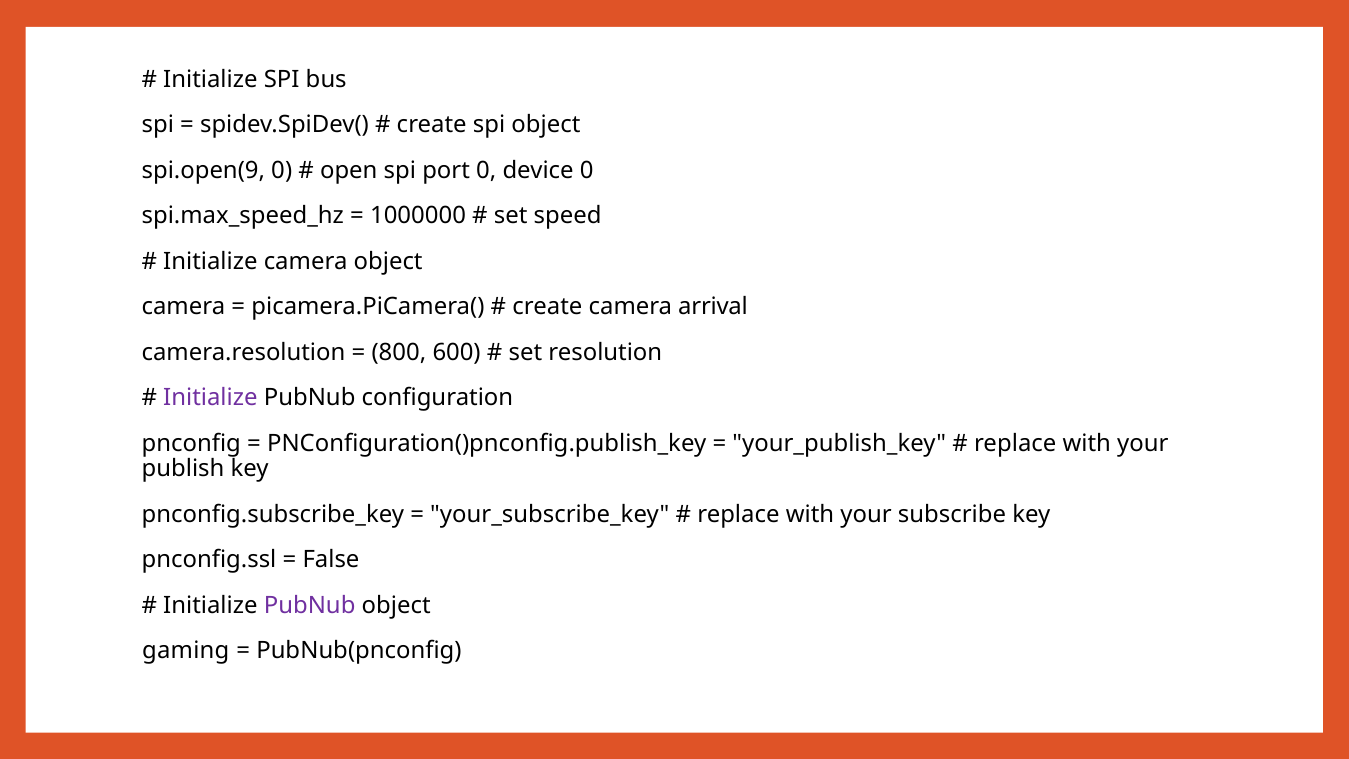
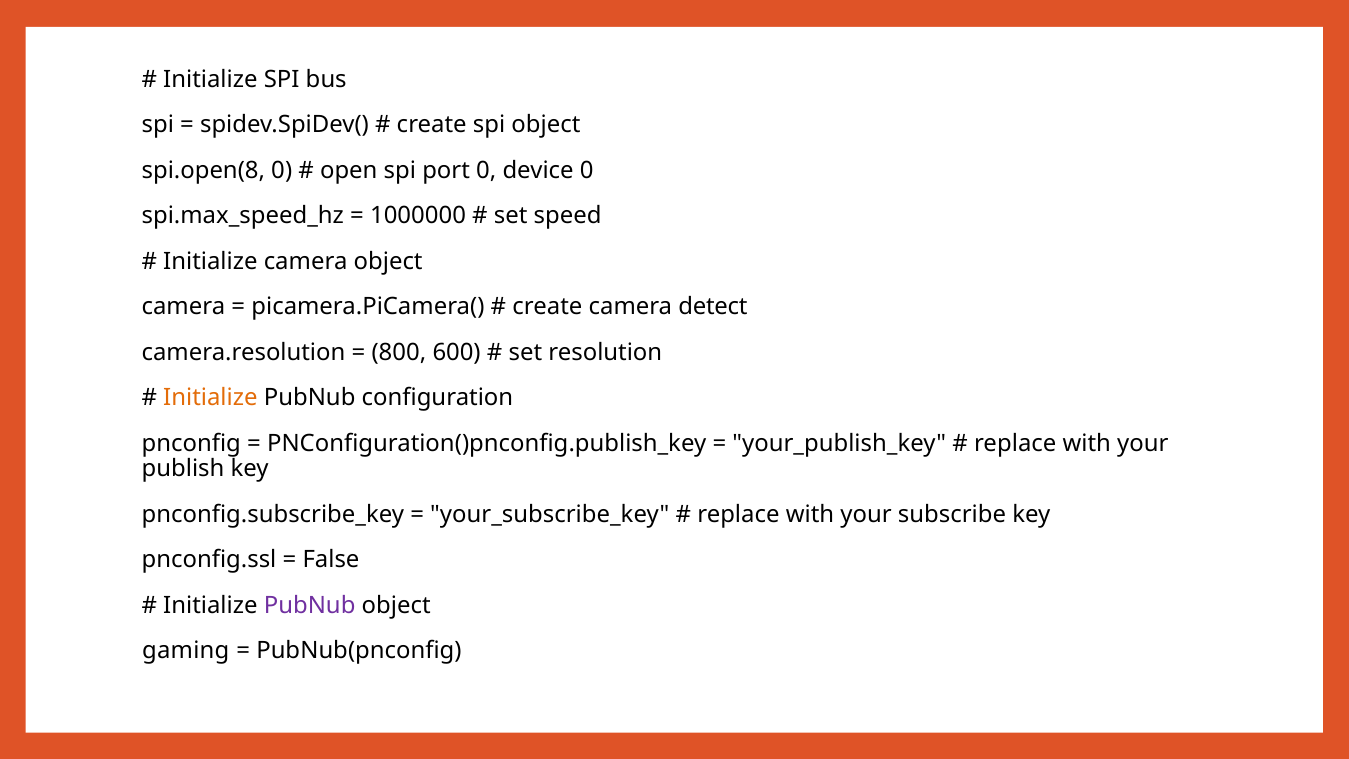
spi.open(9: spi.open(9 -> spi.open(8
arrival: arrival -> detect
Initialize at (210, 398) colour: purple -> orange
